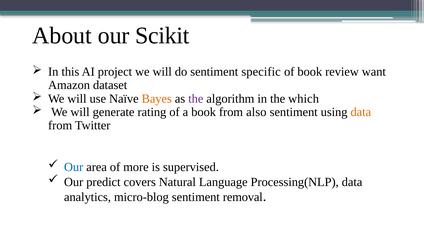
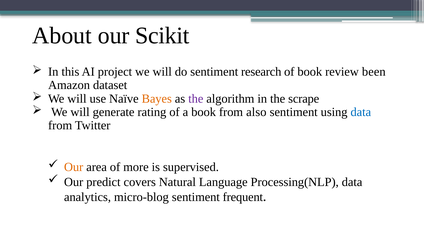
specific: specific -> research
want: want -> been
which: which -> scrape
data at (361, 112) colour: orange -> blue
Our at (74, 167) colour: blue -> orange
removal: removal -> frequent
